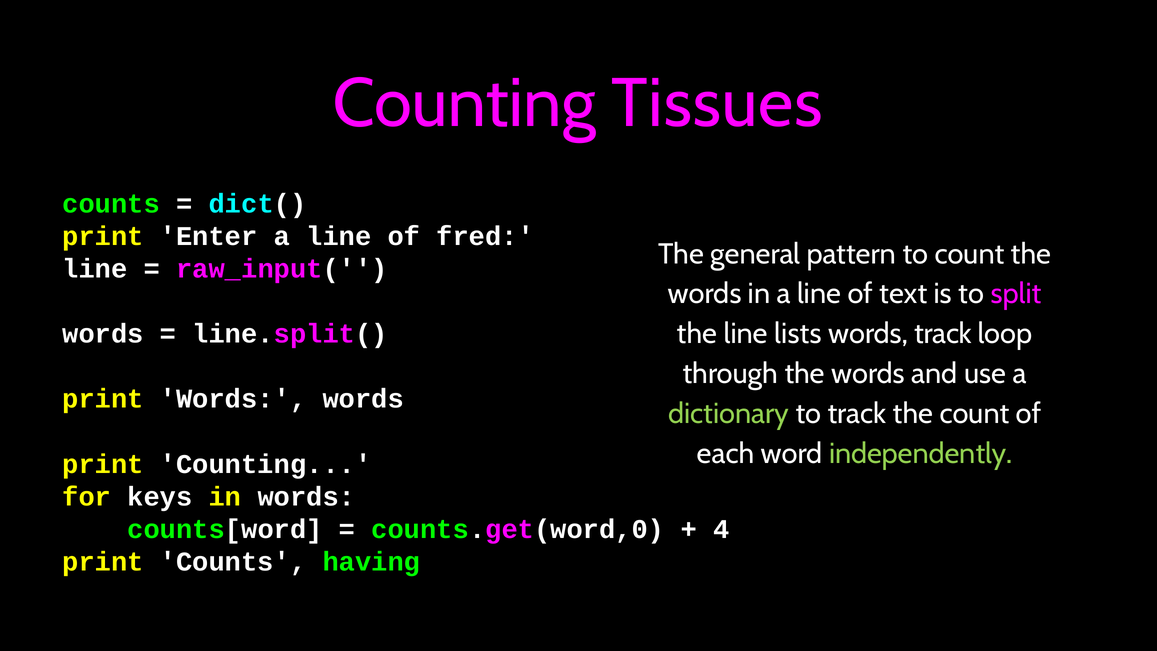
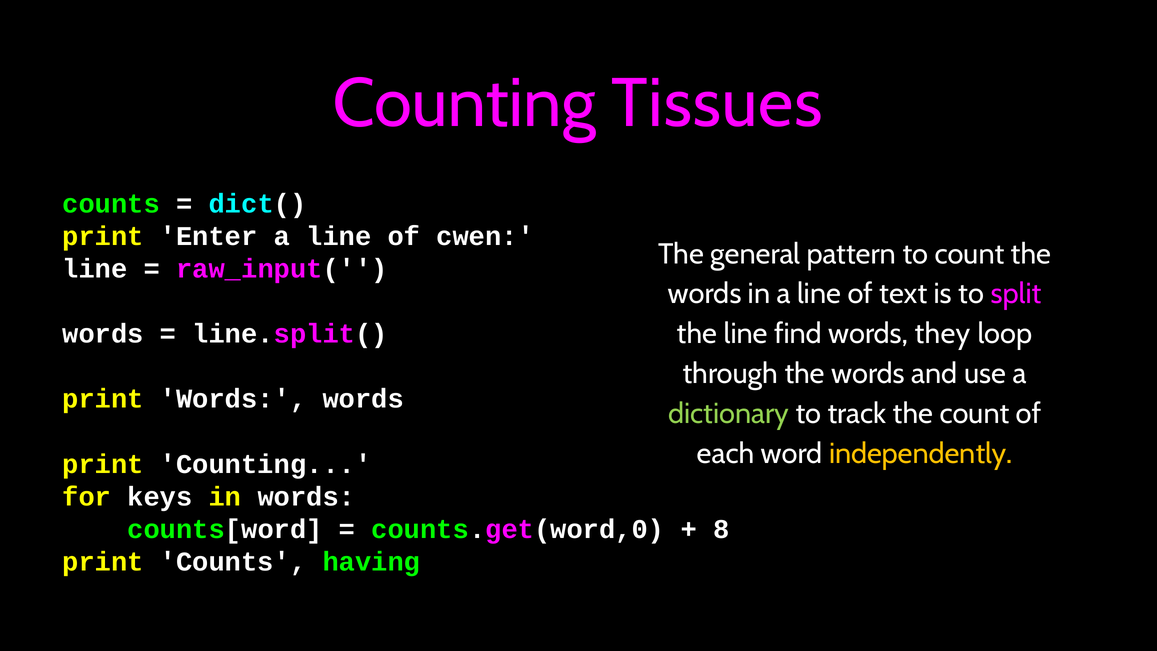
fred: fred -> cwen
lists: lists -> find
words track: track -> they
independently colour: light green -> yellow
4: 4 -> 8
